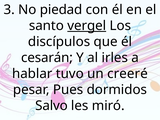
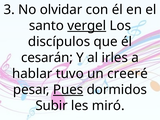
piedad: piedad -> olvidar
Pues underline: none -> present
Salvo: Salvo -> Subir
